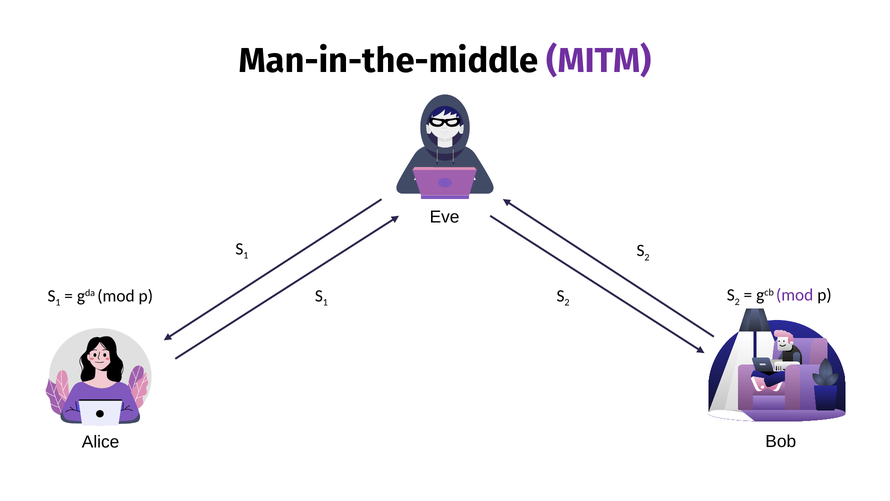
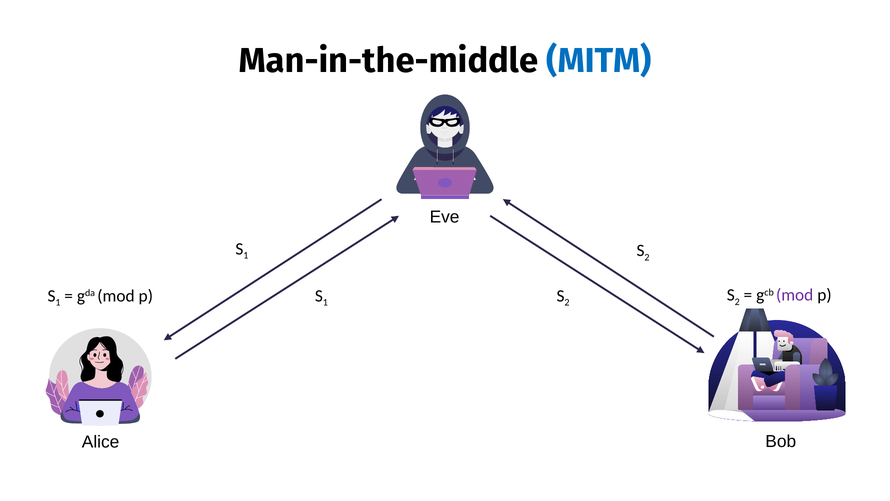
MITM colour: purple -> blue
